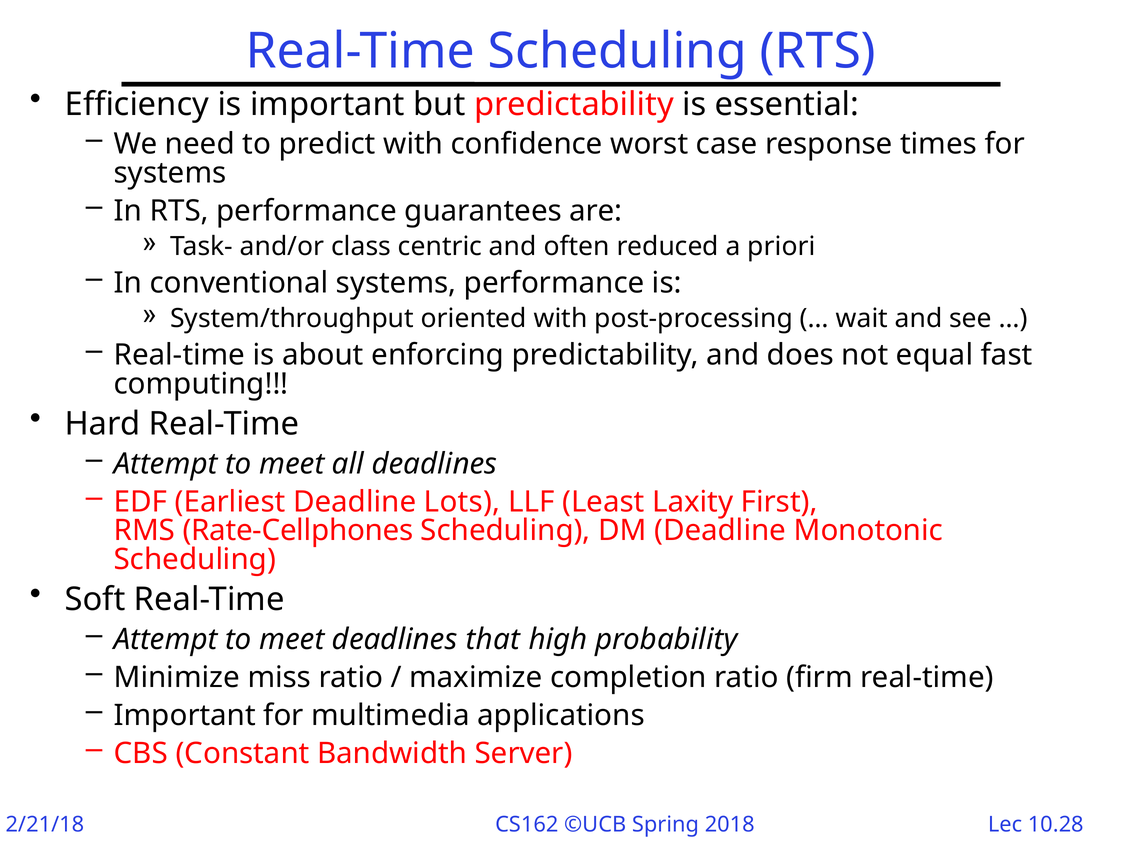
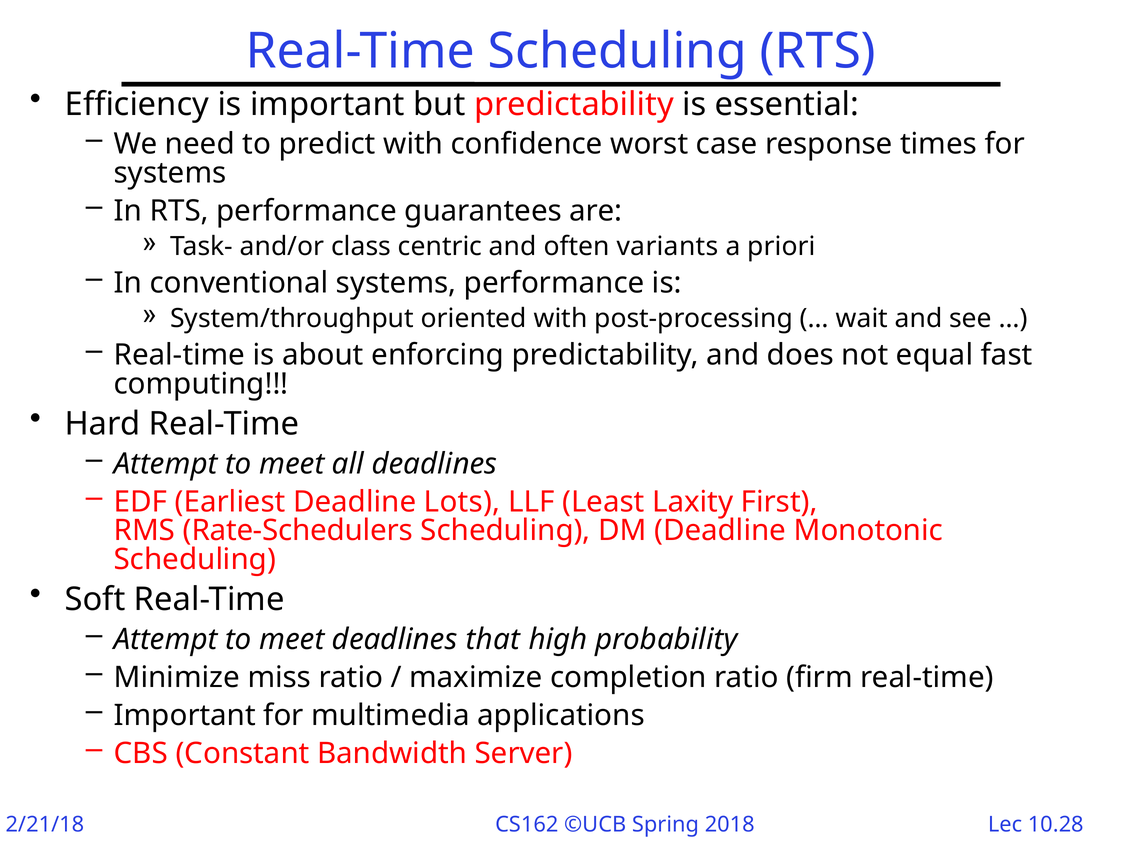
reduced: reduced -> variants
Rate-Cellphones: Rate-Cellphones -> Rate-Schedulers
